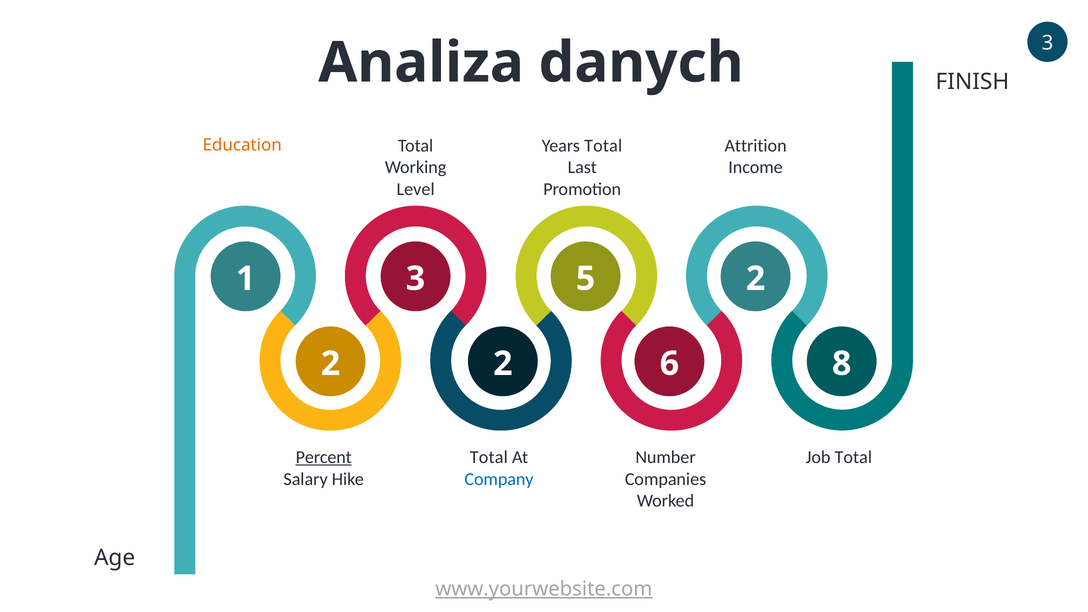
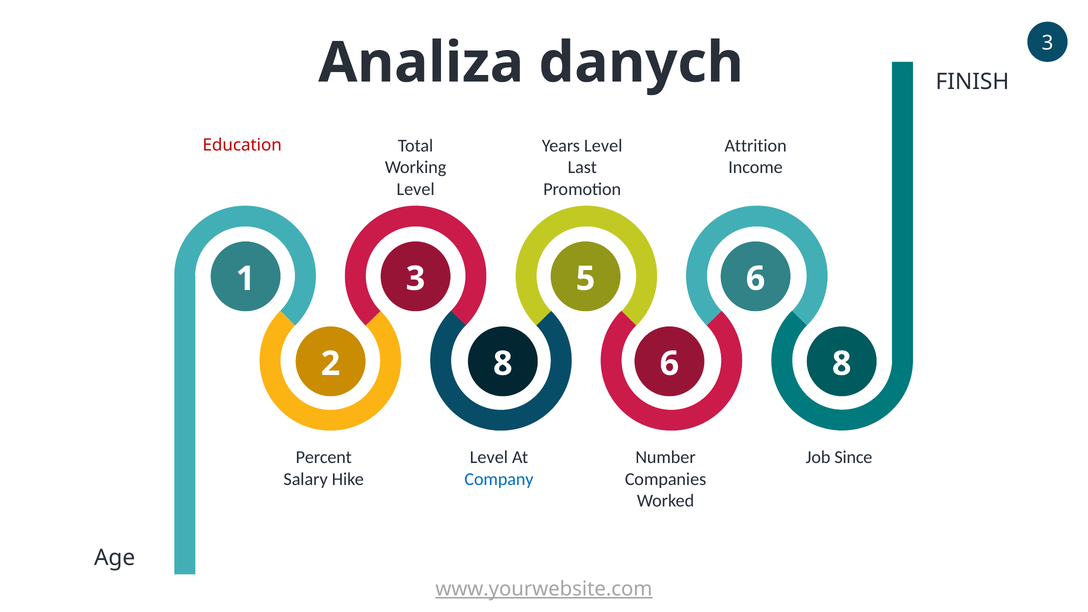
Years Total: Total -> Level
Education colour: orange -> red
1 2: 2 -> 6
2 2: 2 -> 8
Percent underline: present -> none
Total at (489, 457): Total -> Level
Job Total: Total -> Since
